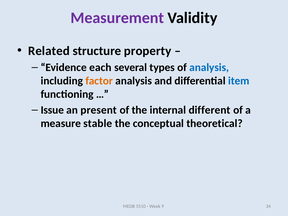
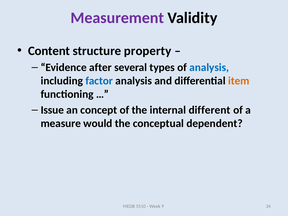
Related: Related -> Content
each: each -> after
factor colour: orange -> blue
item colour: blue -> orange
present: present -> concept
stable: stable -> would
theoretical: theoretical -> dependent
